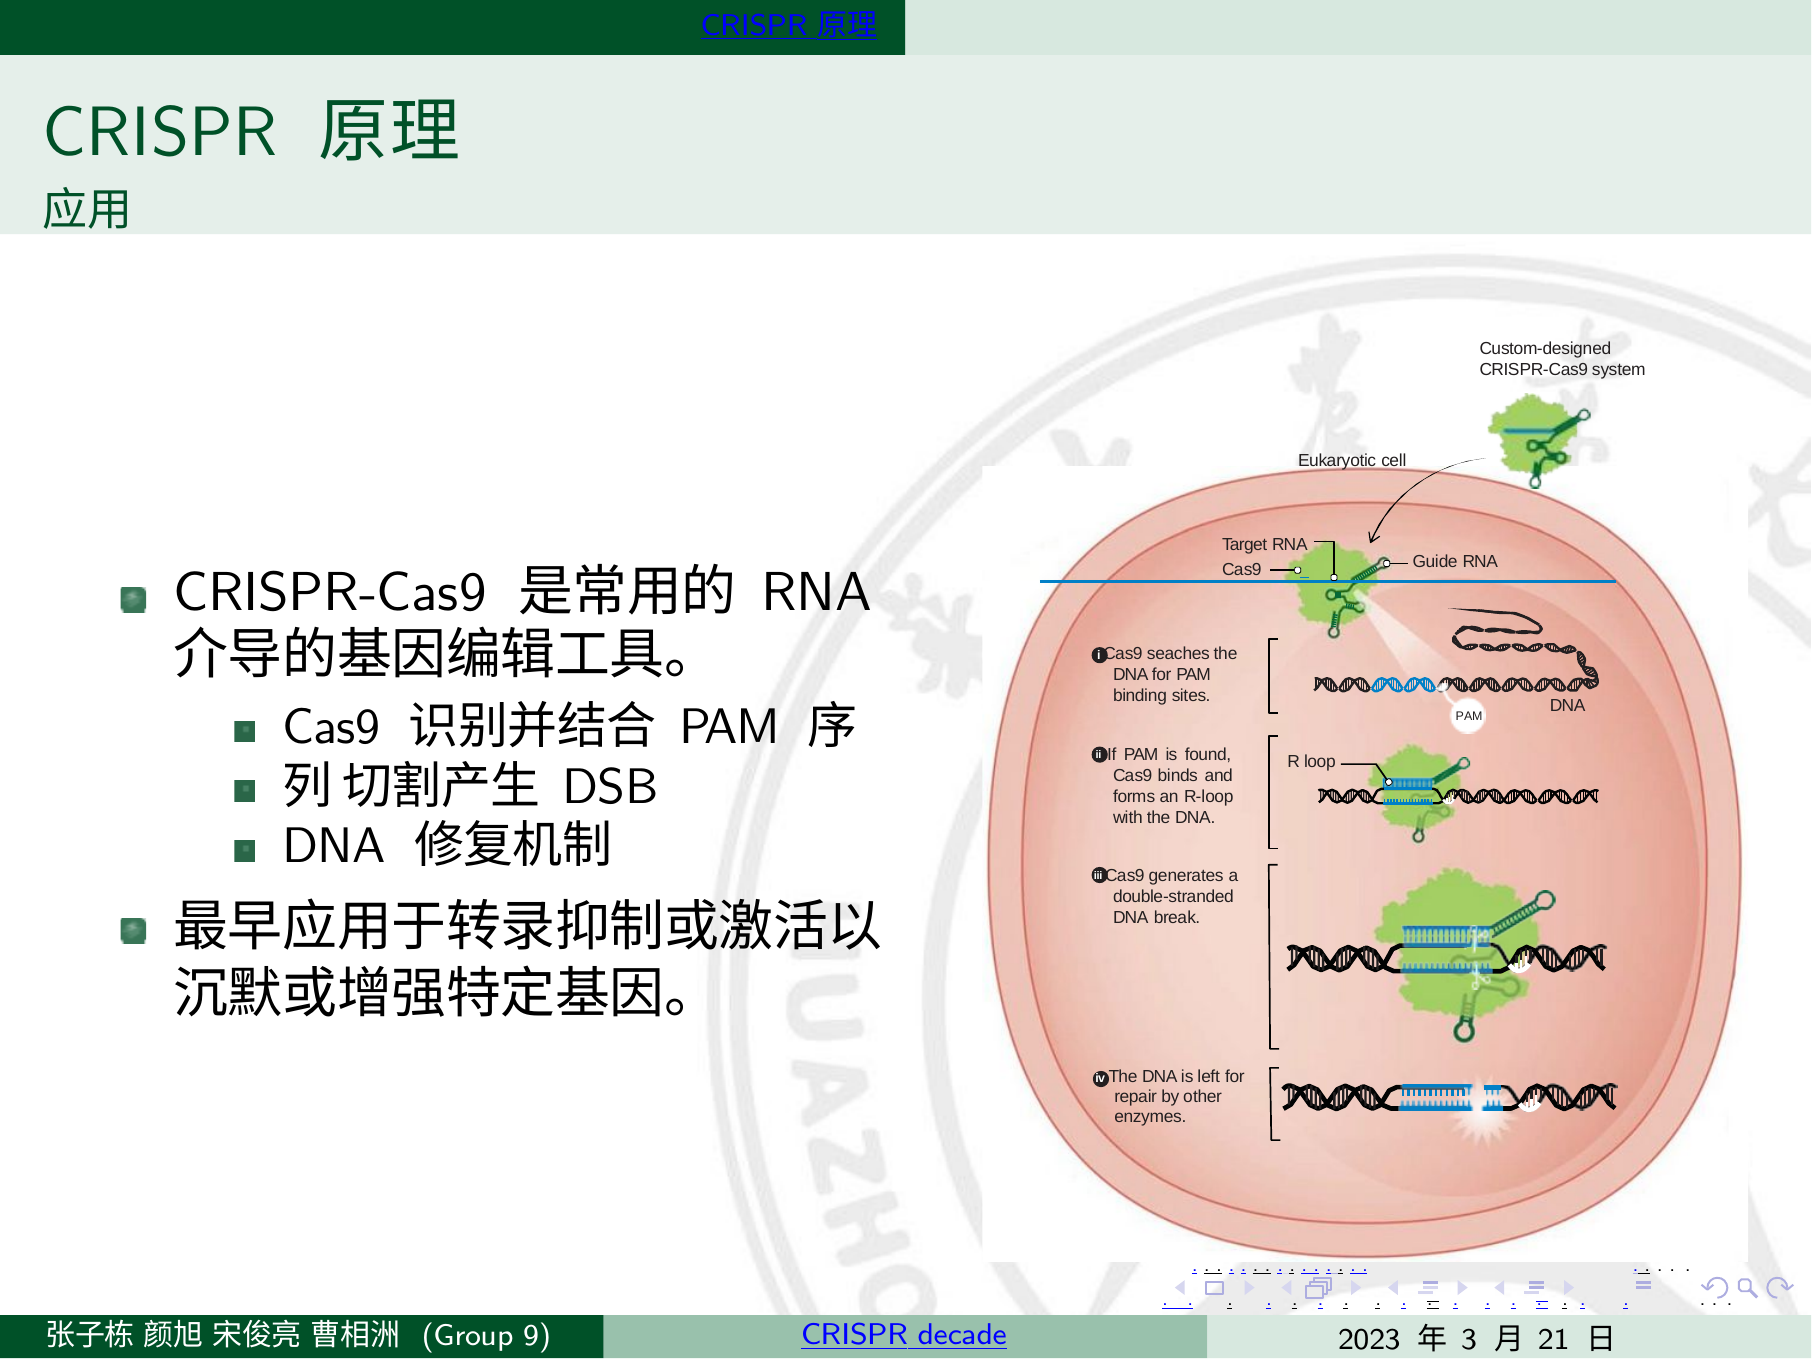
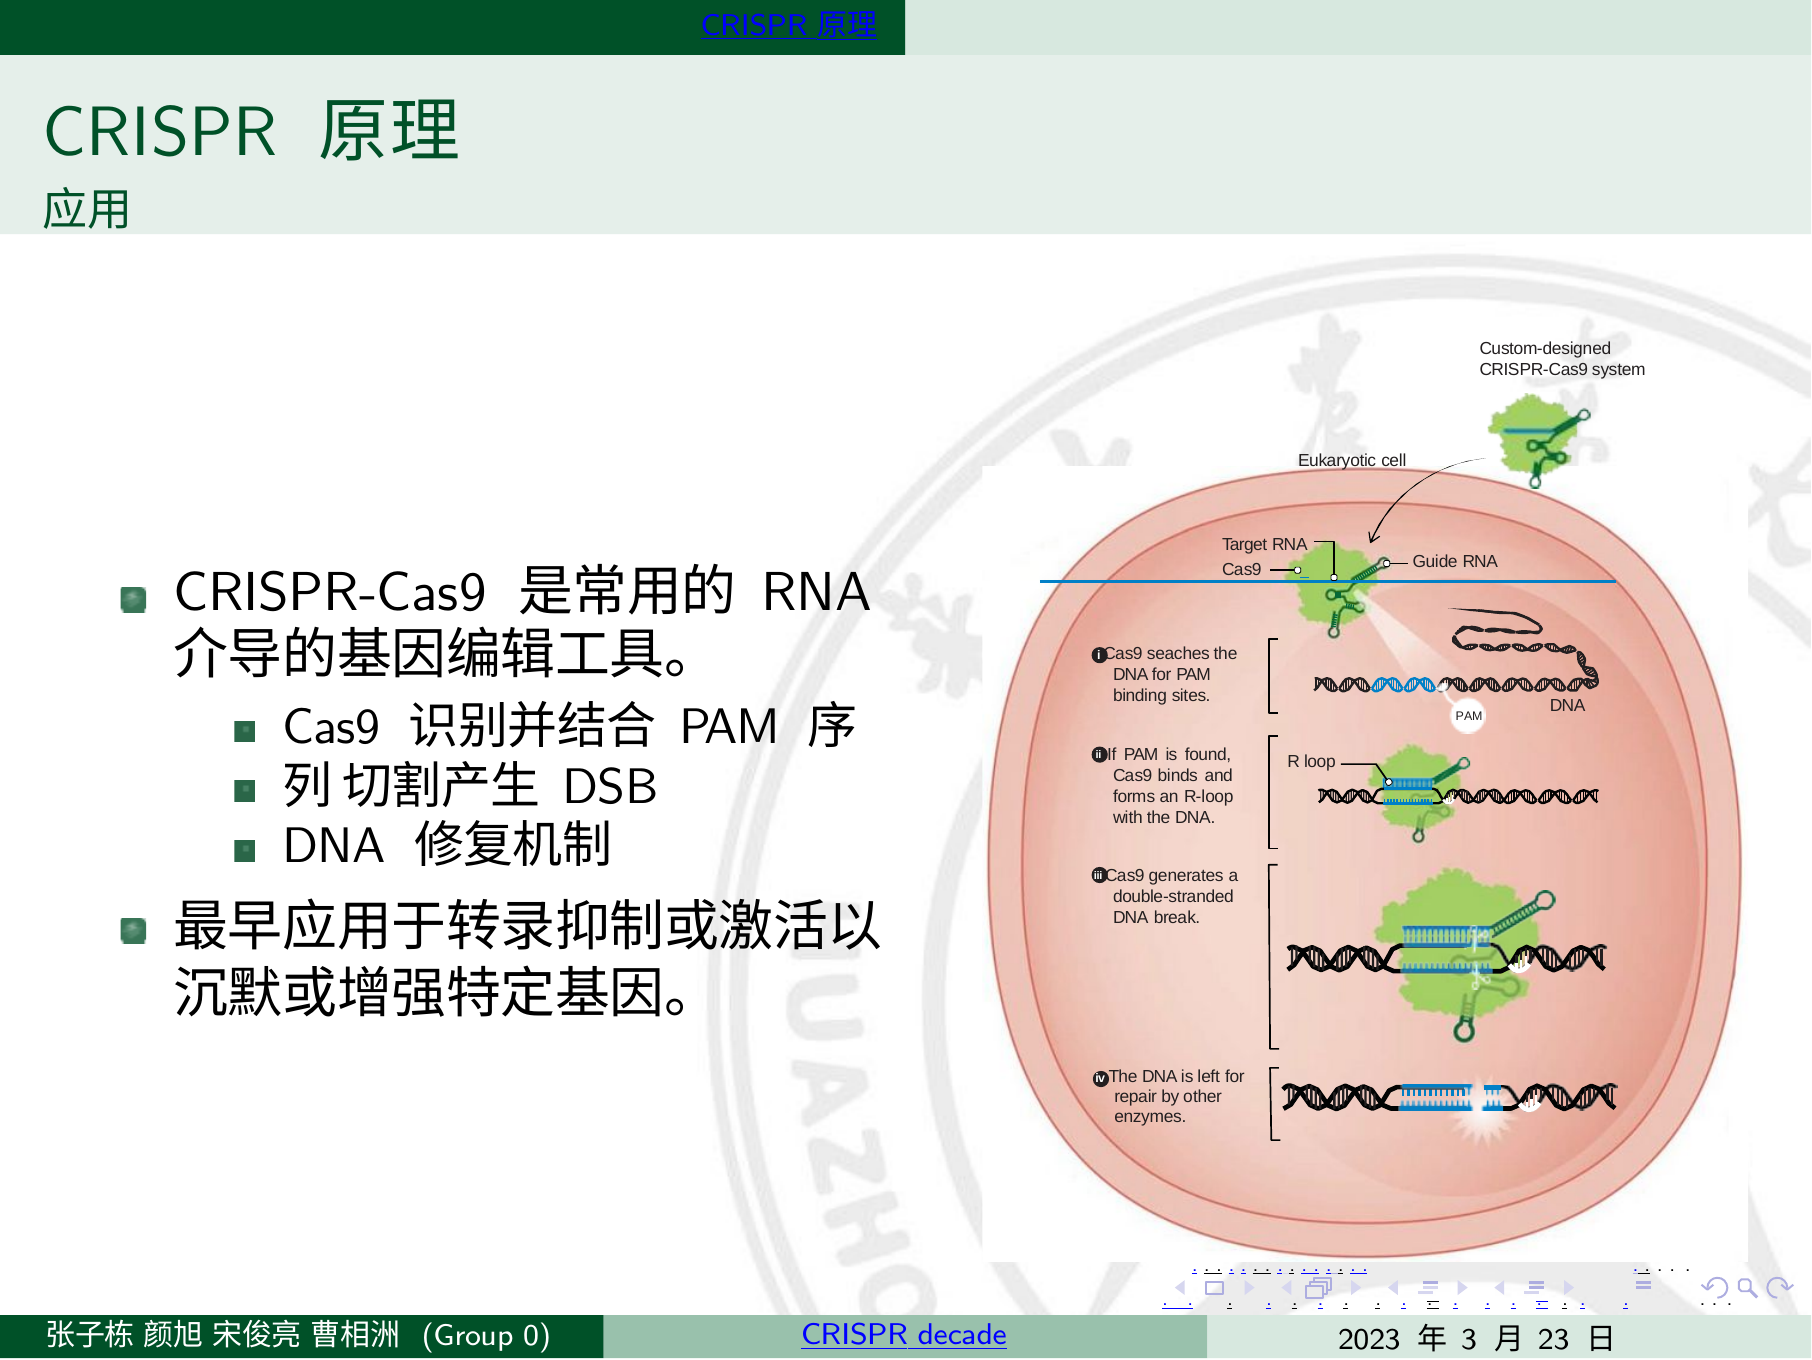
Group 9: 9 -> 0
21: 21 -> 23
